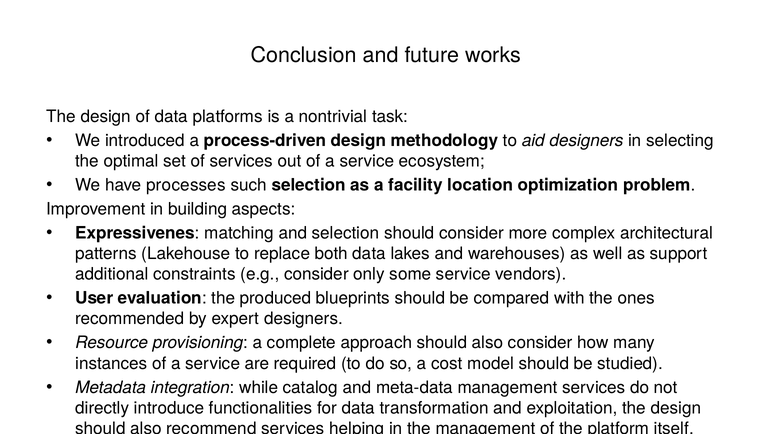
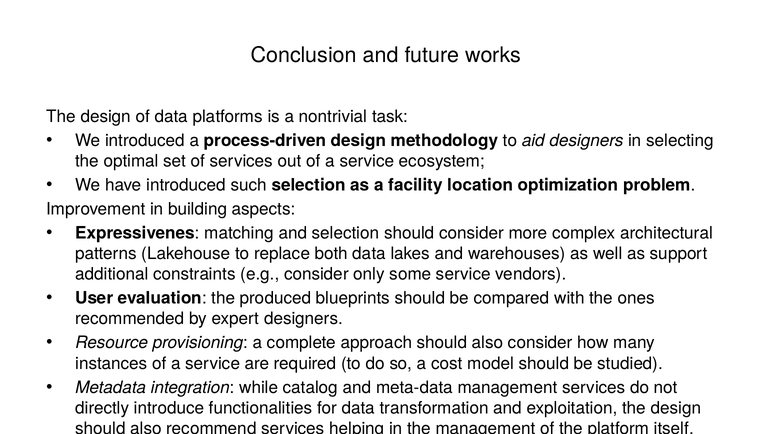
have processes: processes -> introduced
